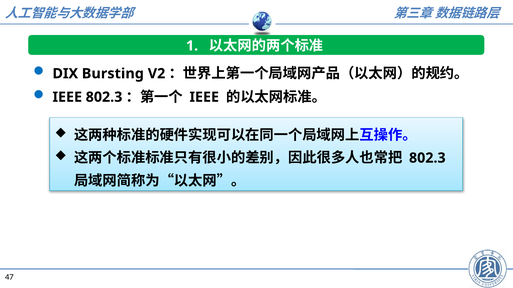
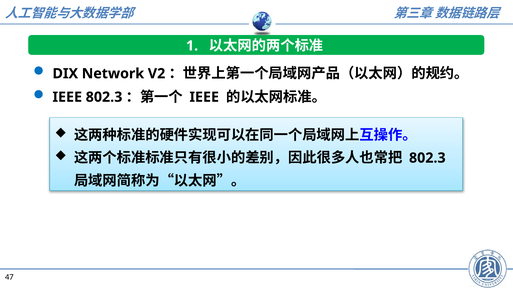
Bursting: Bursting -> Network
